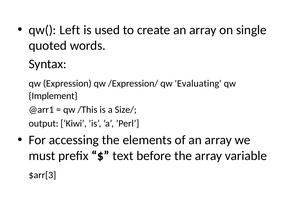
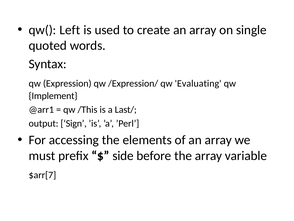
Size/: Size/ -> Last/
Kiwi: Kiwi -> Sign
text: text -> side
$arr[3: $arr[3 -> $arr[7
